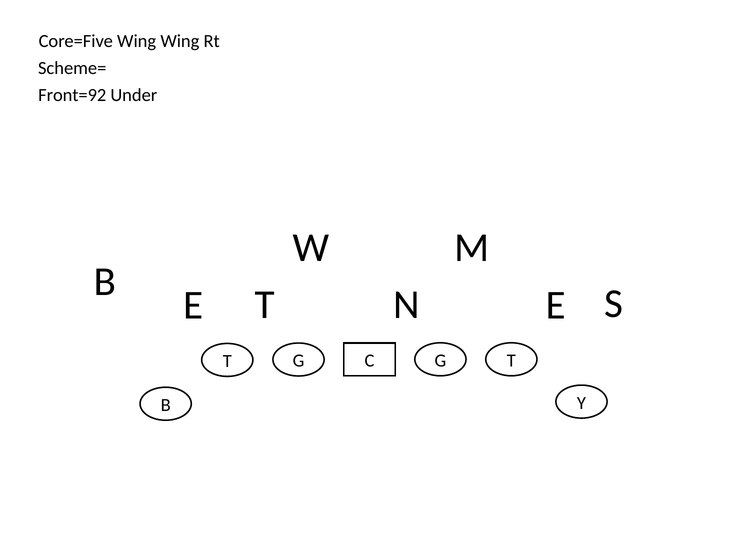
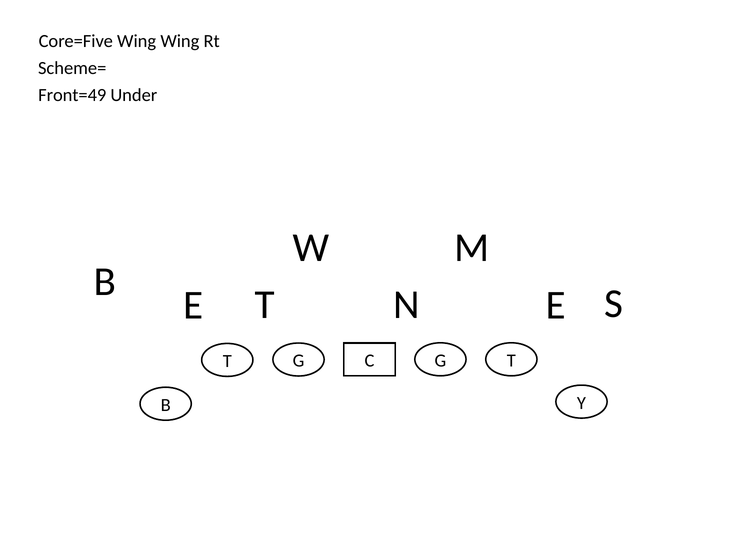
Front=92: Front=92 -> Front=49
